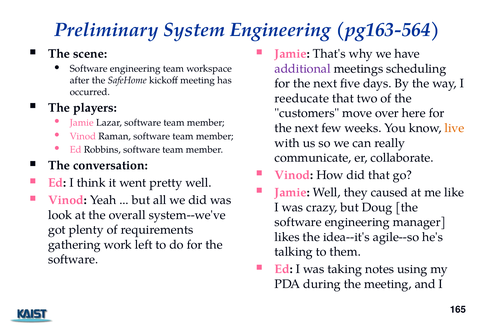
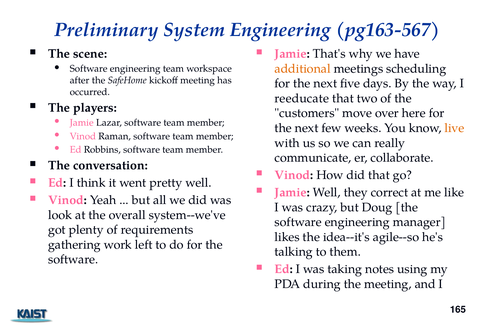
pg163-564: pg163-564 -> pg163-567
additional colour: purple -> orange
caused: caused -> correct
